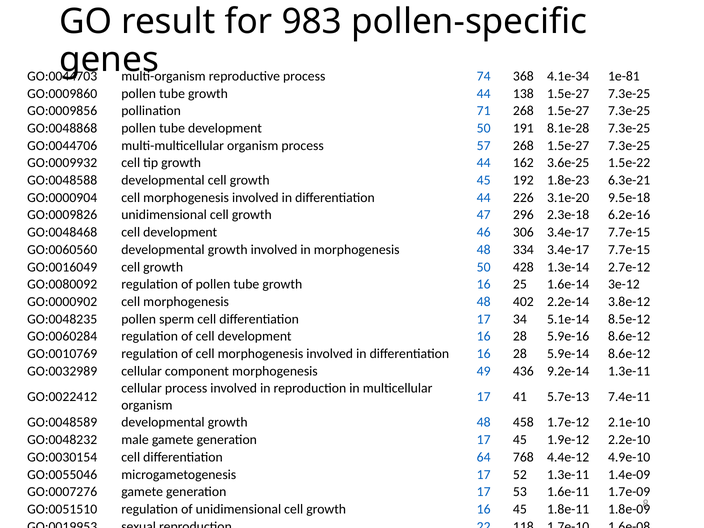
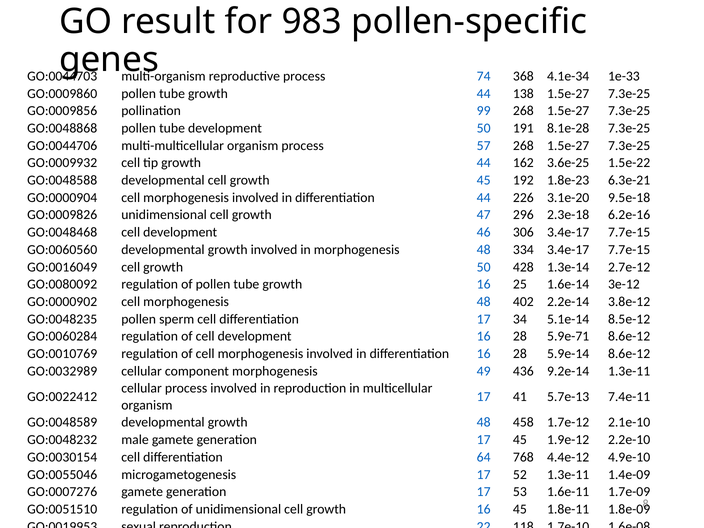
1e-81: 1e-81 -> 1e-33
pollination 71: 71 -> 99
5.9e-16: 5.9e-16 -> 5.9e-71
